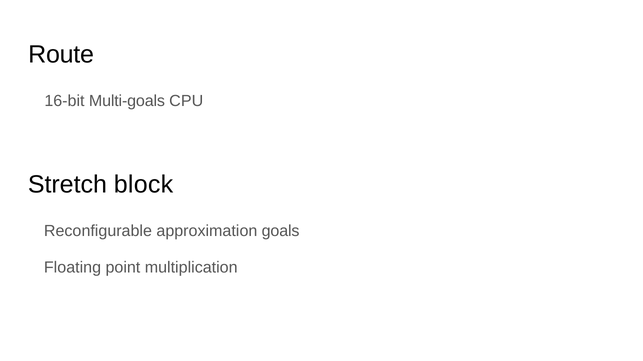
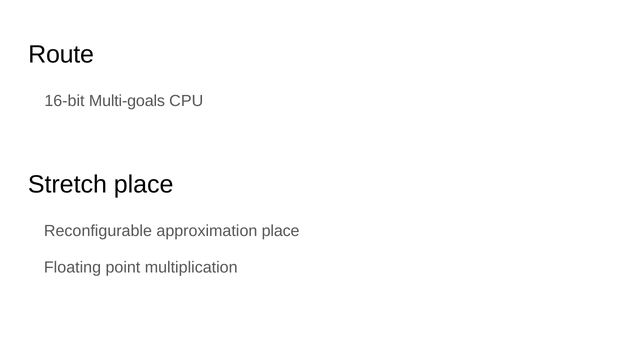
Stretch block: block -> place
approximation goals: goals -> place
